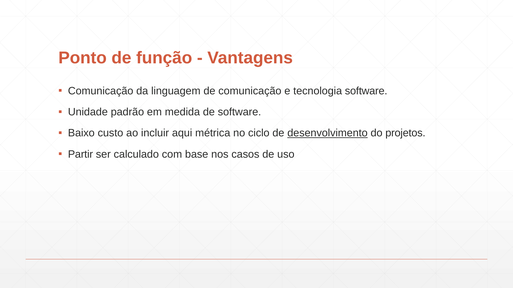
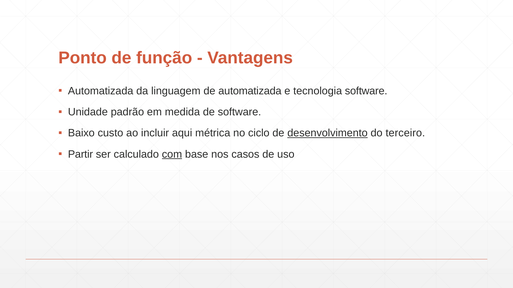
Comunicação at (101, 91): Comunicação -> Automatizada
de comunicação: comunicação -> automatizada
projetos: projetos -> terceiro
com underline: none -> present
